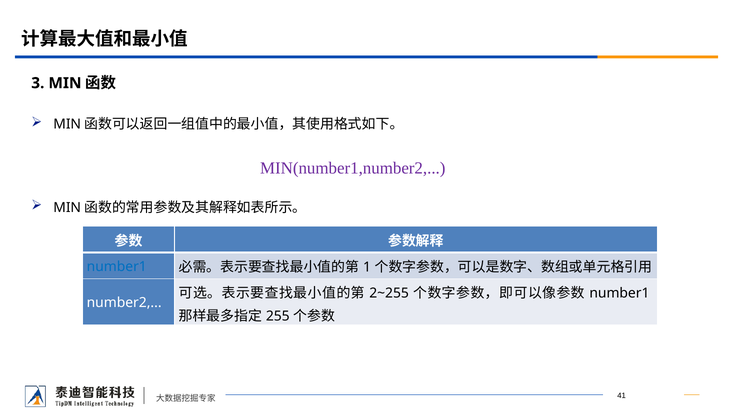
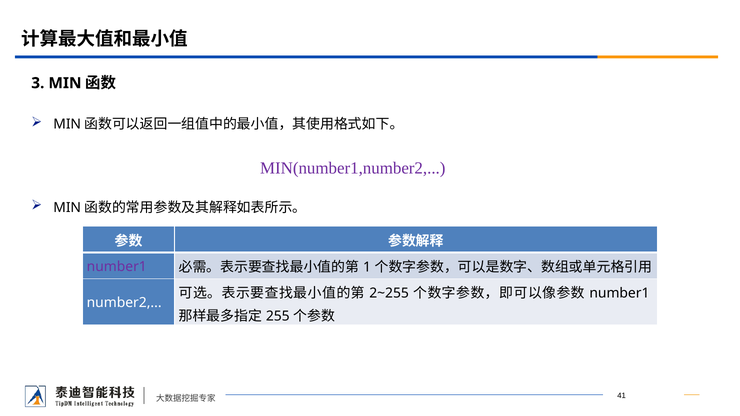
number1 at (117, 267) colour: blue -> purple
